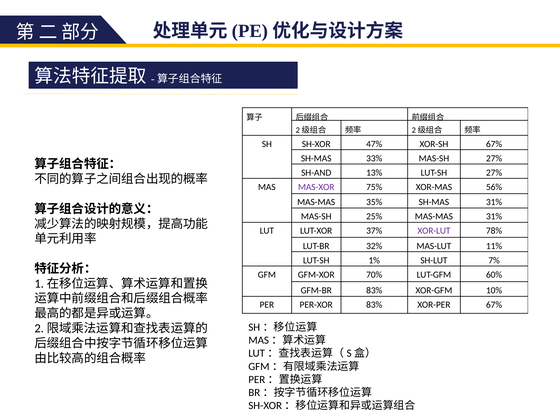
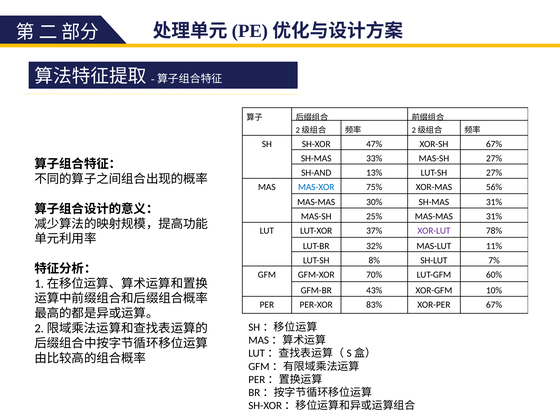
MAS-XOR colour: purple -> blue
35%: 35% -> 30%
1%: 1% -> 8%
GFM-BR 83%: 83% -> 43%
